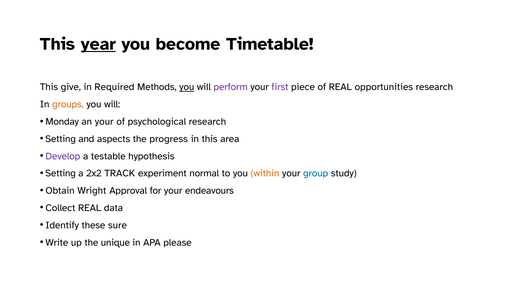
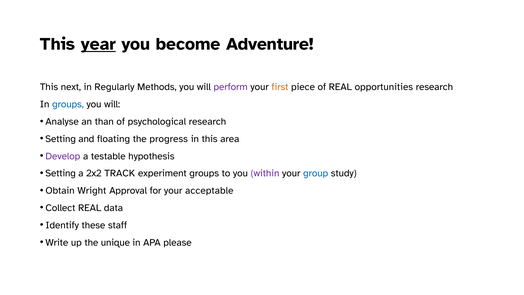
Timetable: Timetable -> Adventure
give: give -> next
Required: Required -> Regularly
you at (187, 87) underline: present -> none
first colour: purple -> orange
groups at (68, 104) colour: orange -> blue
Monday: Monday -> Analyse
an your: your -> than
aspects: aspects -> floating
experiment normal: normal -> groups
within colour: orange -> purple
endeavours: endeavours -> acceptable
sure: sure -> staff
